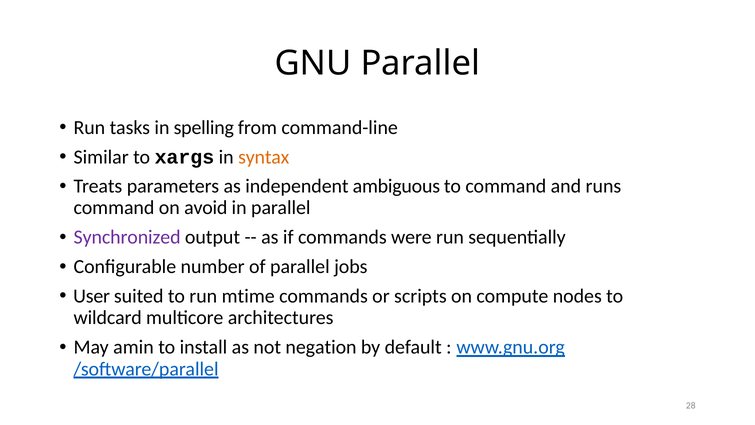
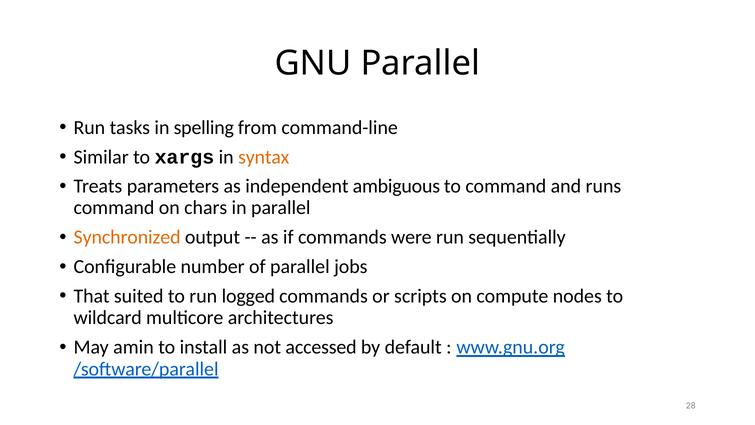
avoid: avoid -> chars
Synchronized colour: purple -> orange
User: User -> That
mtime: mtime -> logged
negation: negation -> accessed
